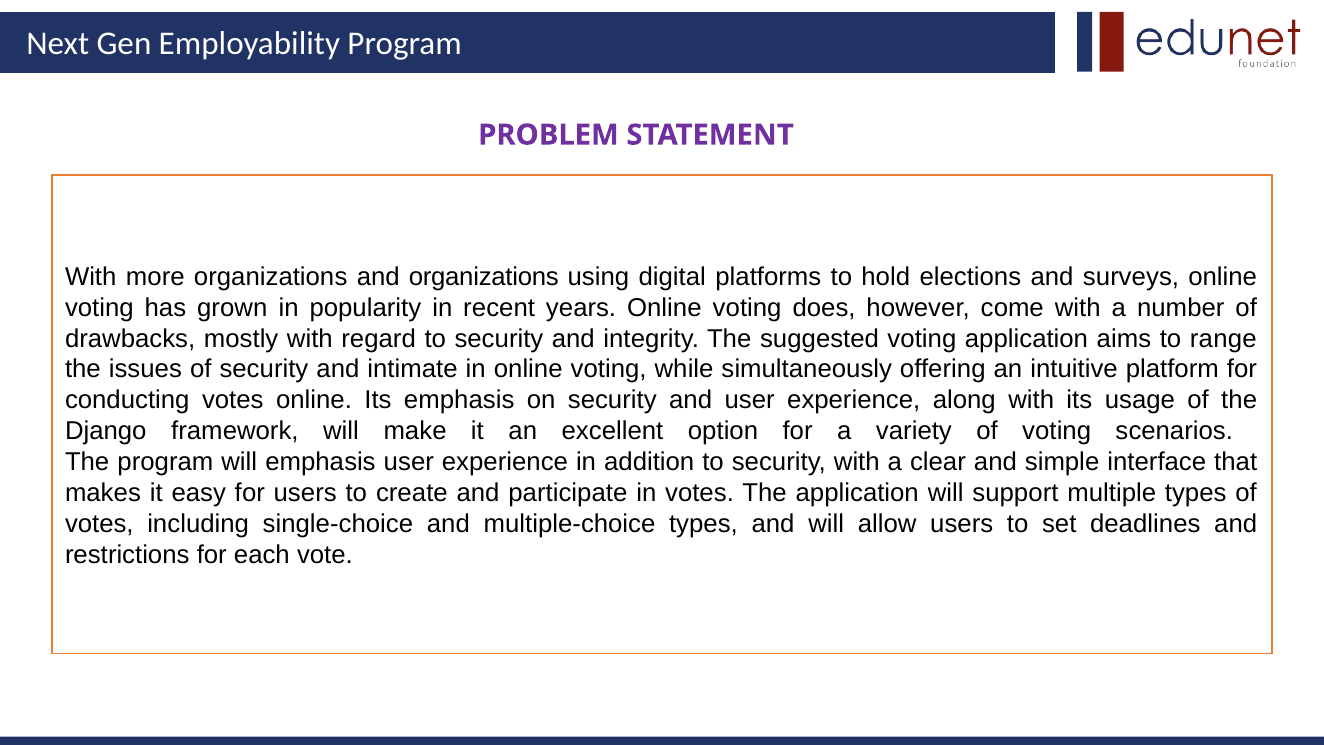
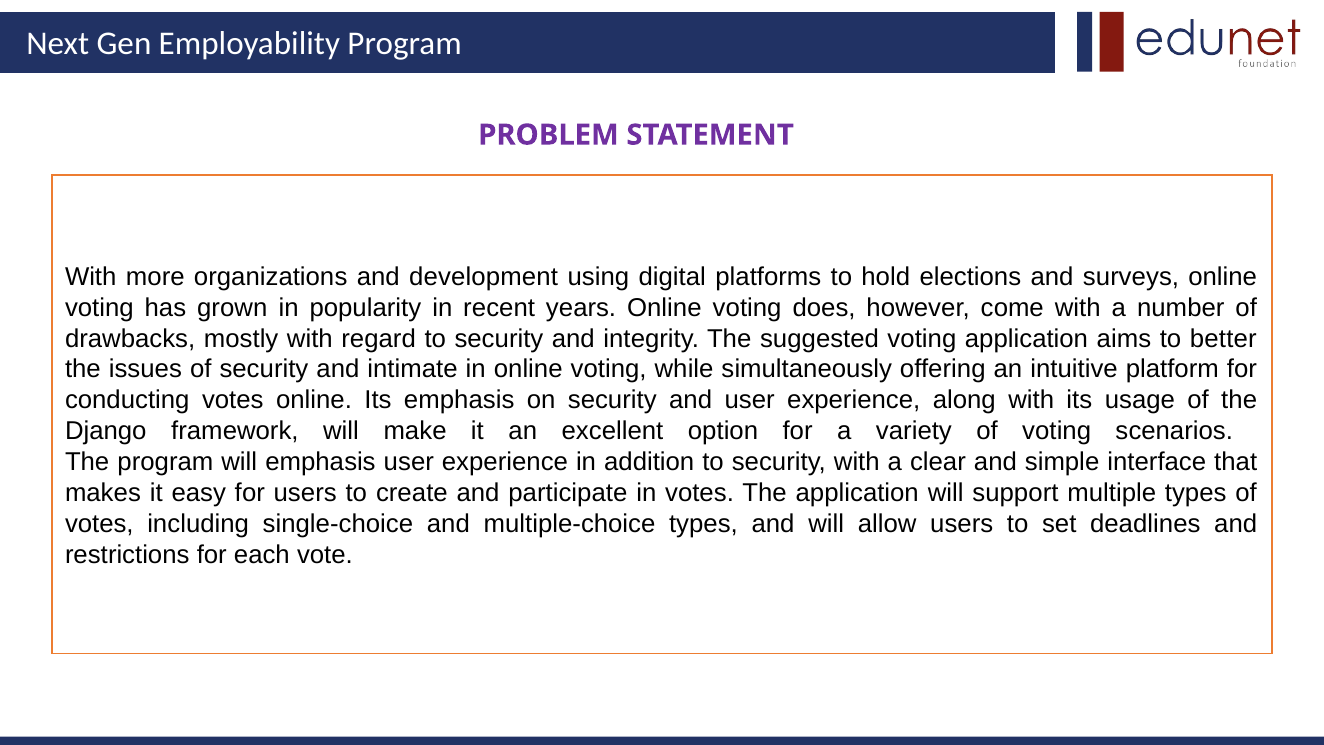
and organizations: organizations -> development
range: range -> better
